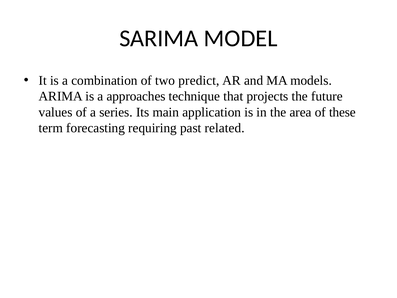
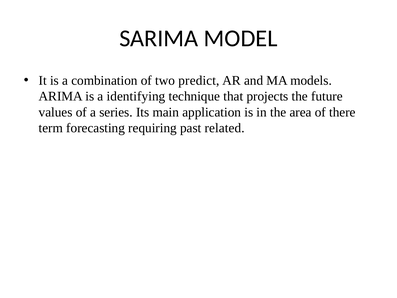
approaches: approaches -> identifying
these: these -> there
